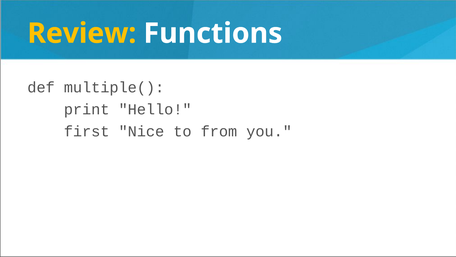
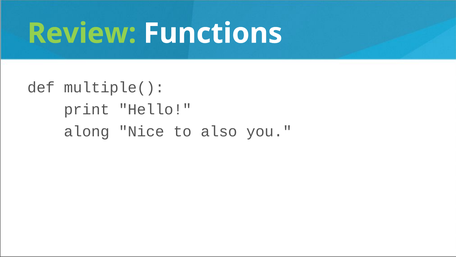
Review colour: yellow -> light green
first: first -> along
from: from -> also
